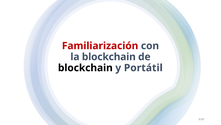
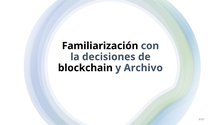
Familiarización colour: red -> black
la blockchain: blockchain -> decisiones
Portátil: Portátil -> Archivo
